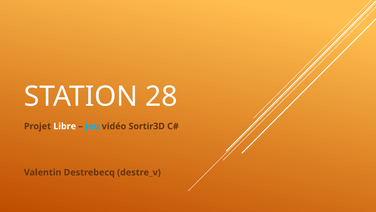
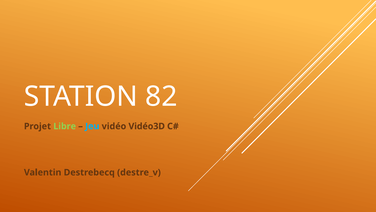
28: 28 -> 82
Libre colour: white -> light green
Sortir3D: Sortir3D -> Vidéo3D
